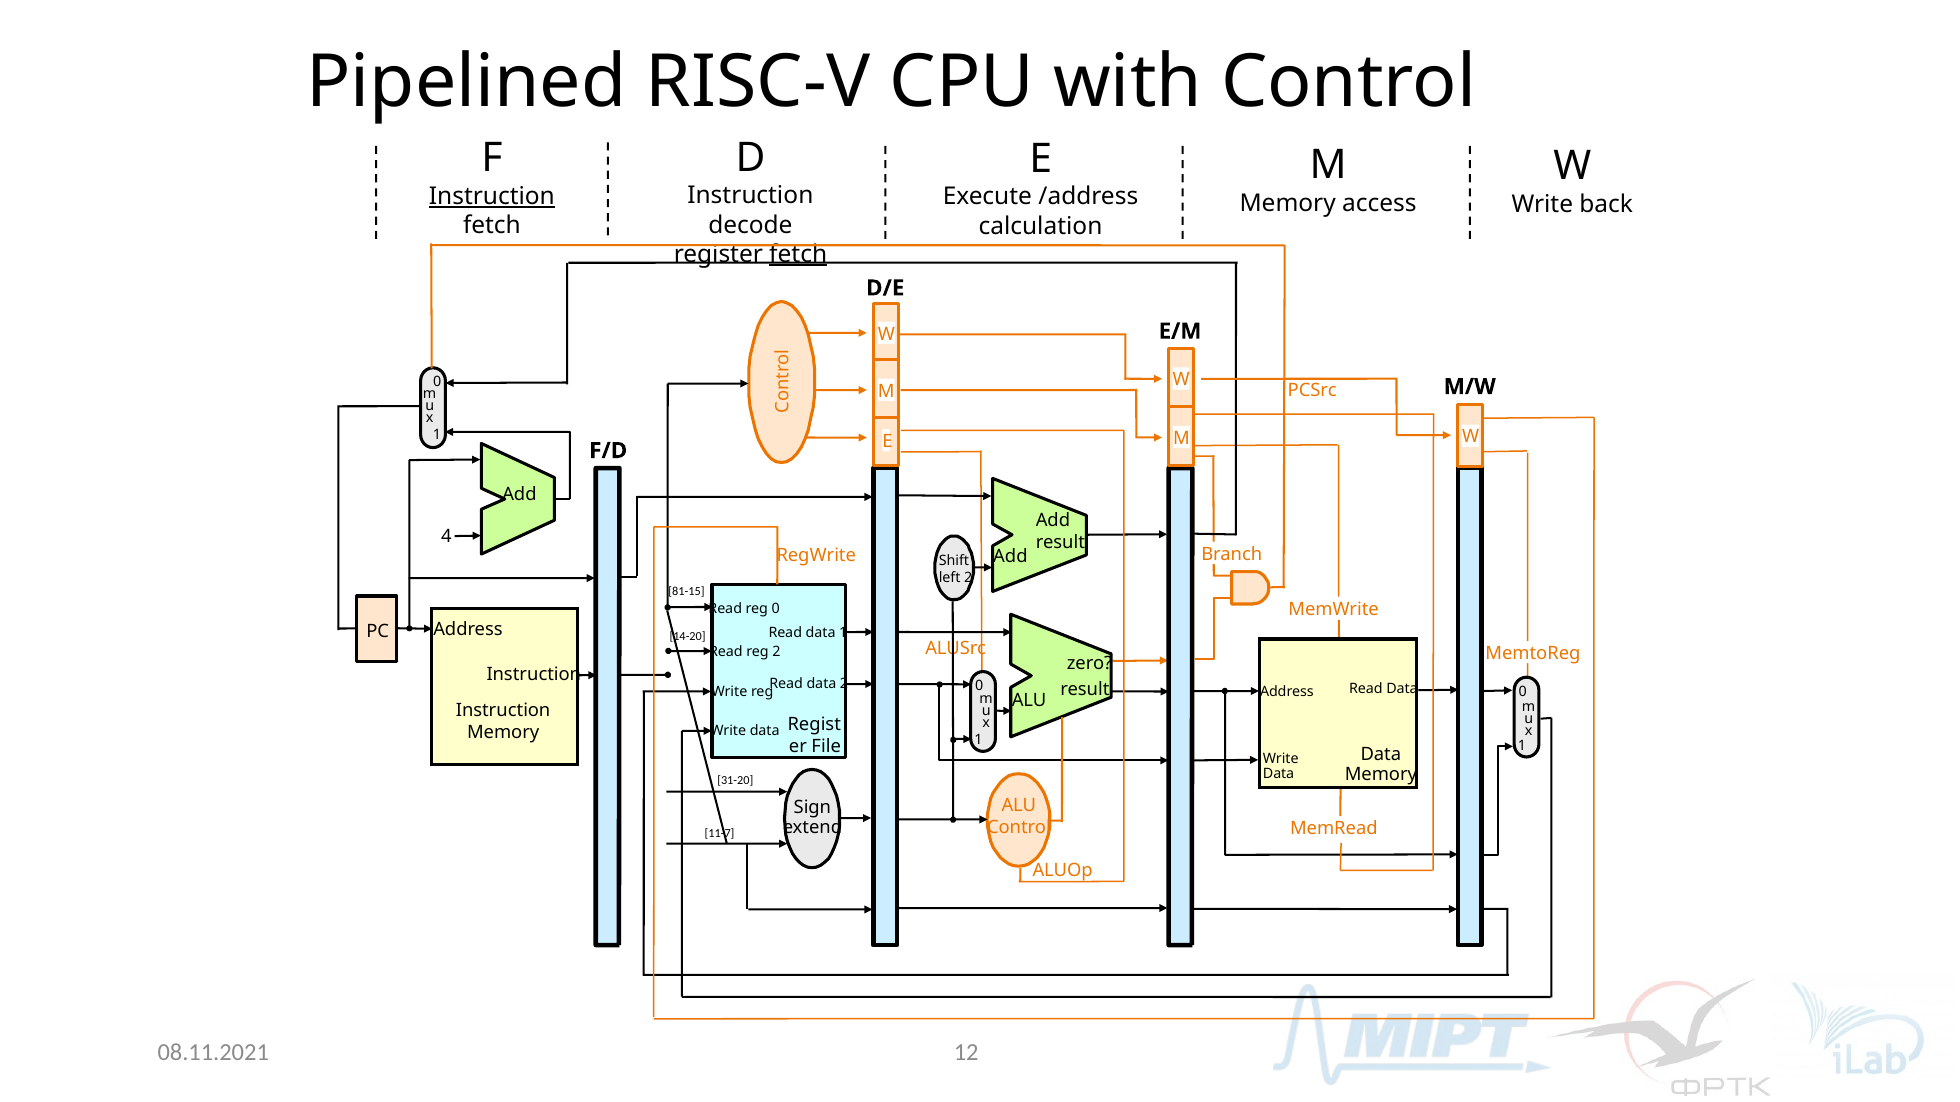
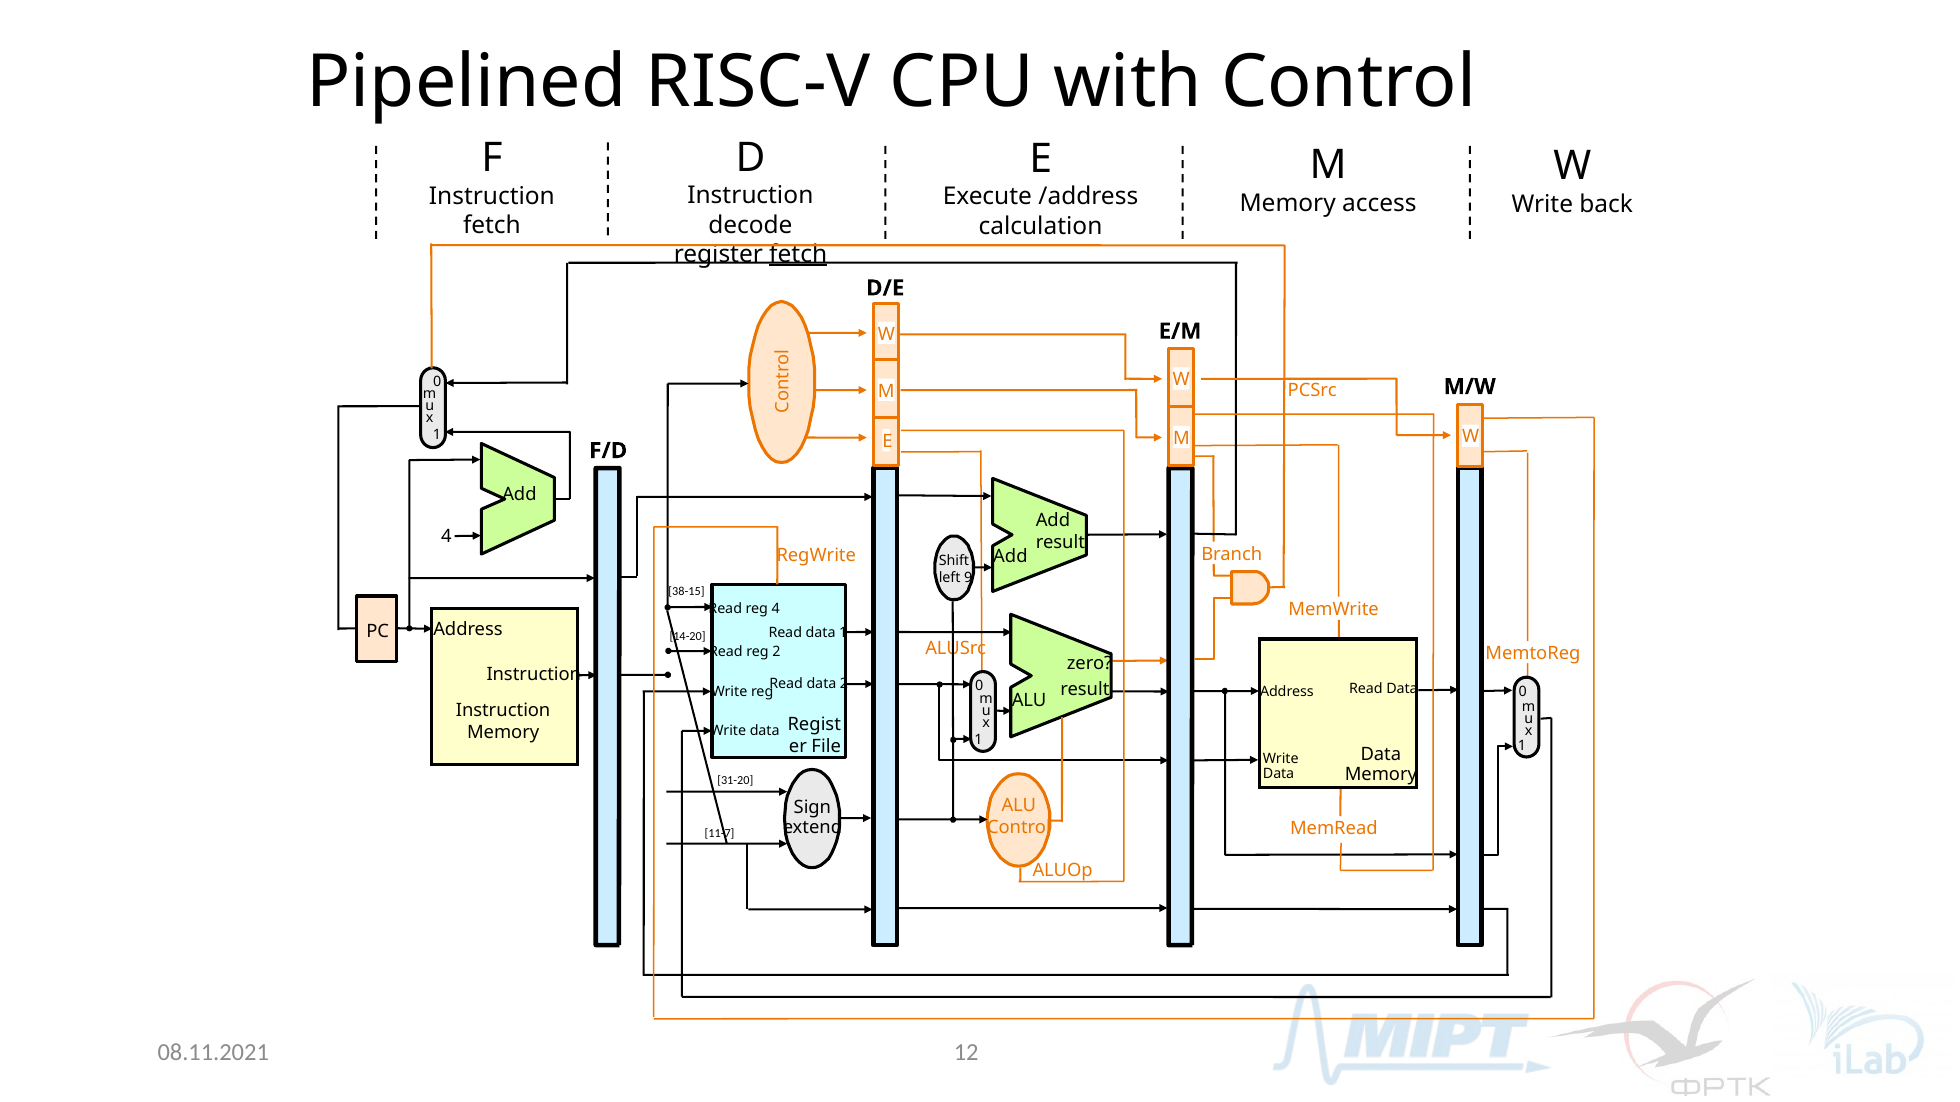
Instruction at (492, 196) underline: present -> none
left 2: 2 -> 9
81-15: 81-15 -> 38-15
reg 0: 0 -> 4
